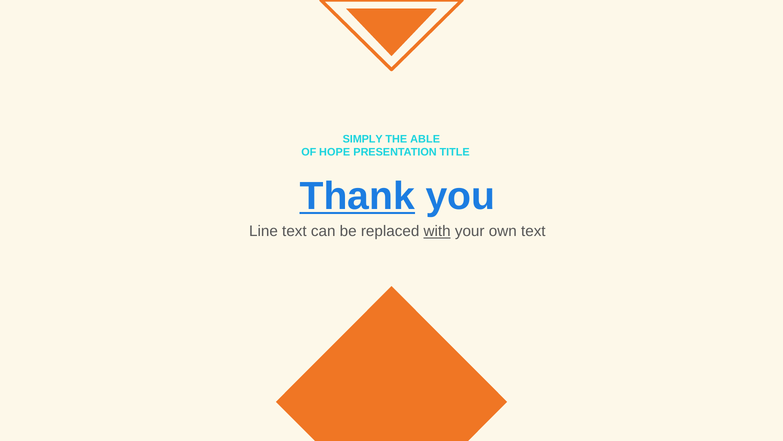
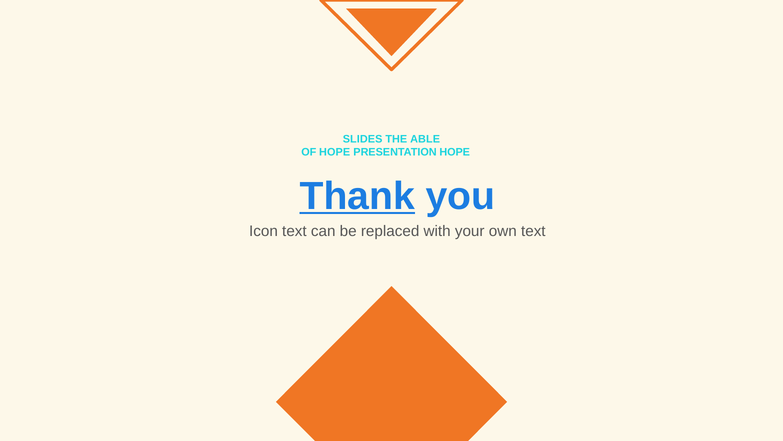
SIMPLY: SIMPLY -> SLIDES
PRESENTATION TITLE: TITLE -> HOPE
Line: Line -> Icon
with underline: present -> none
